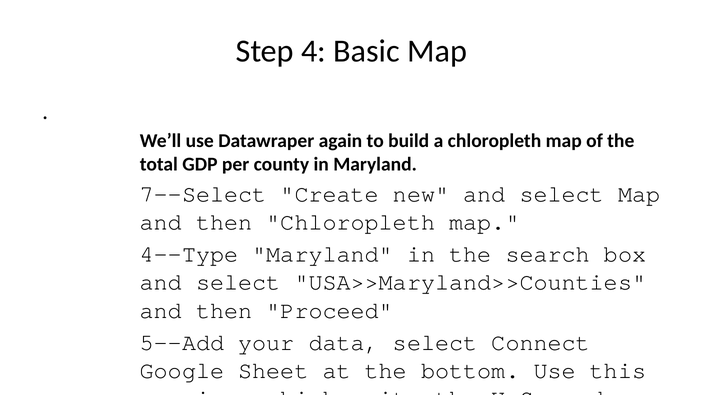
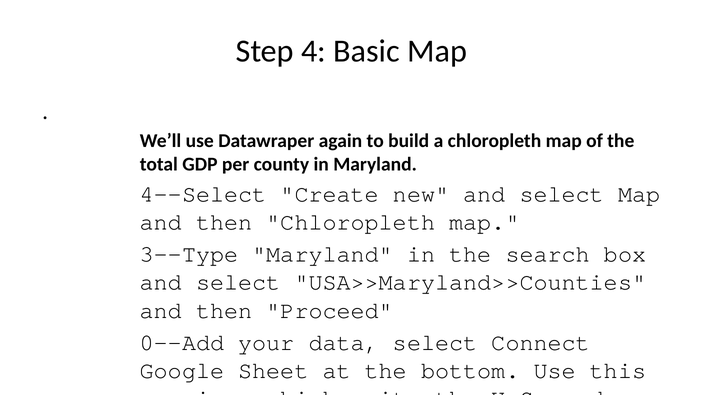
7--Select: 7--Select -> 4--Select
4--Type: 4--Type -> 3--Type
5--Add: 5--Add -> 0--Add
